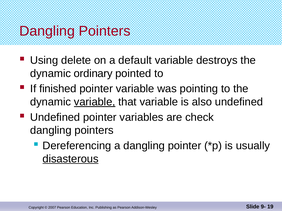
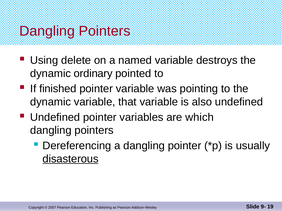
default: default -> named
variable at (95, 102) underline: present -> none
check: check -> which
